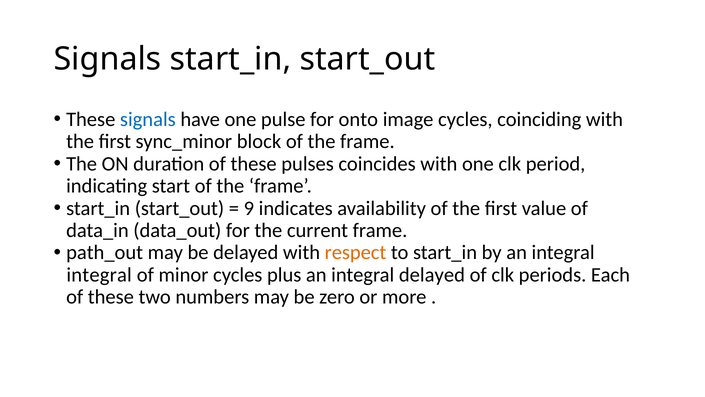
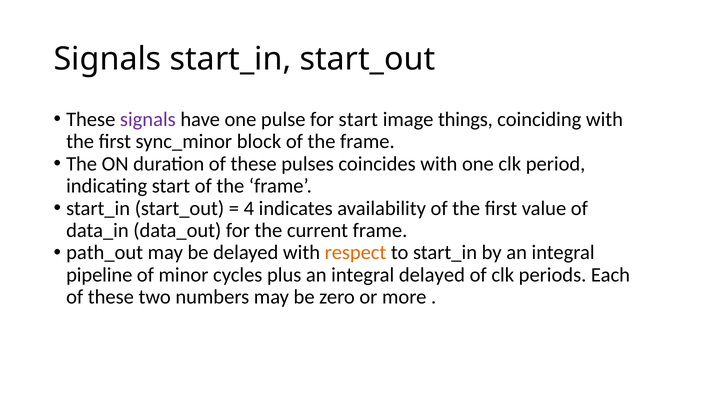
signals at (148, 119) colour: blue -> purple
for onto: onto -> start
image cycles: cycles -> things
9: 9 -> 4
integral at (99, 275): integral -> pipeline
